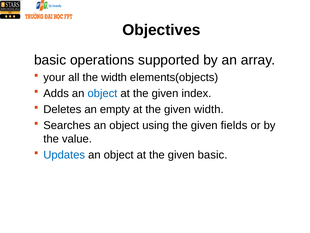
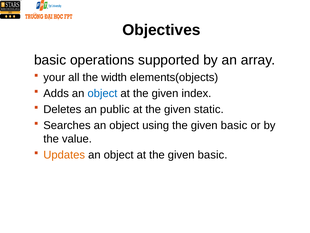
empty: empty -> public
given width: width -> static
using the given fields: fields -> basic
Updates colour: blue -> orange
